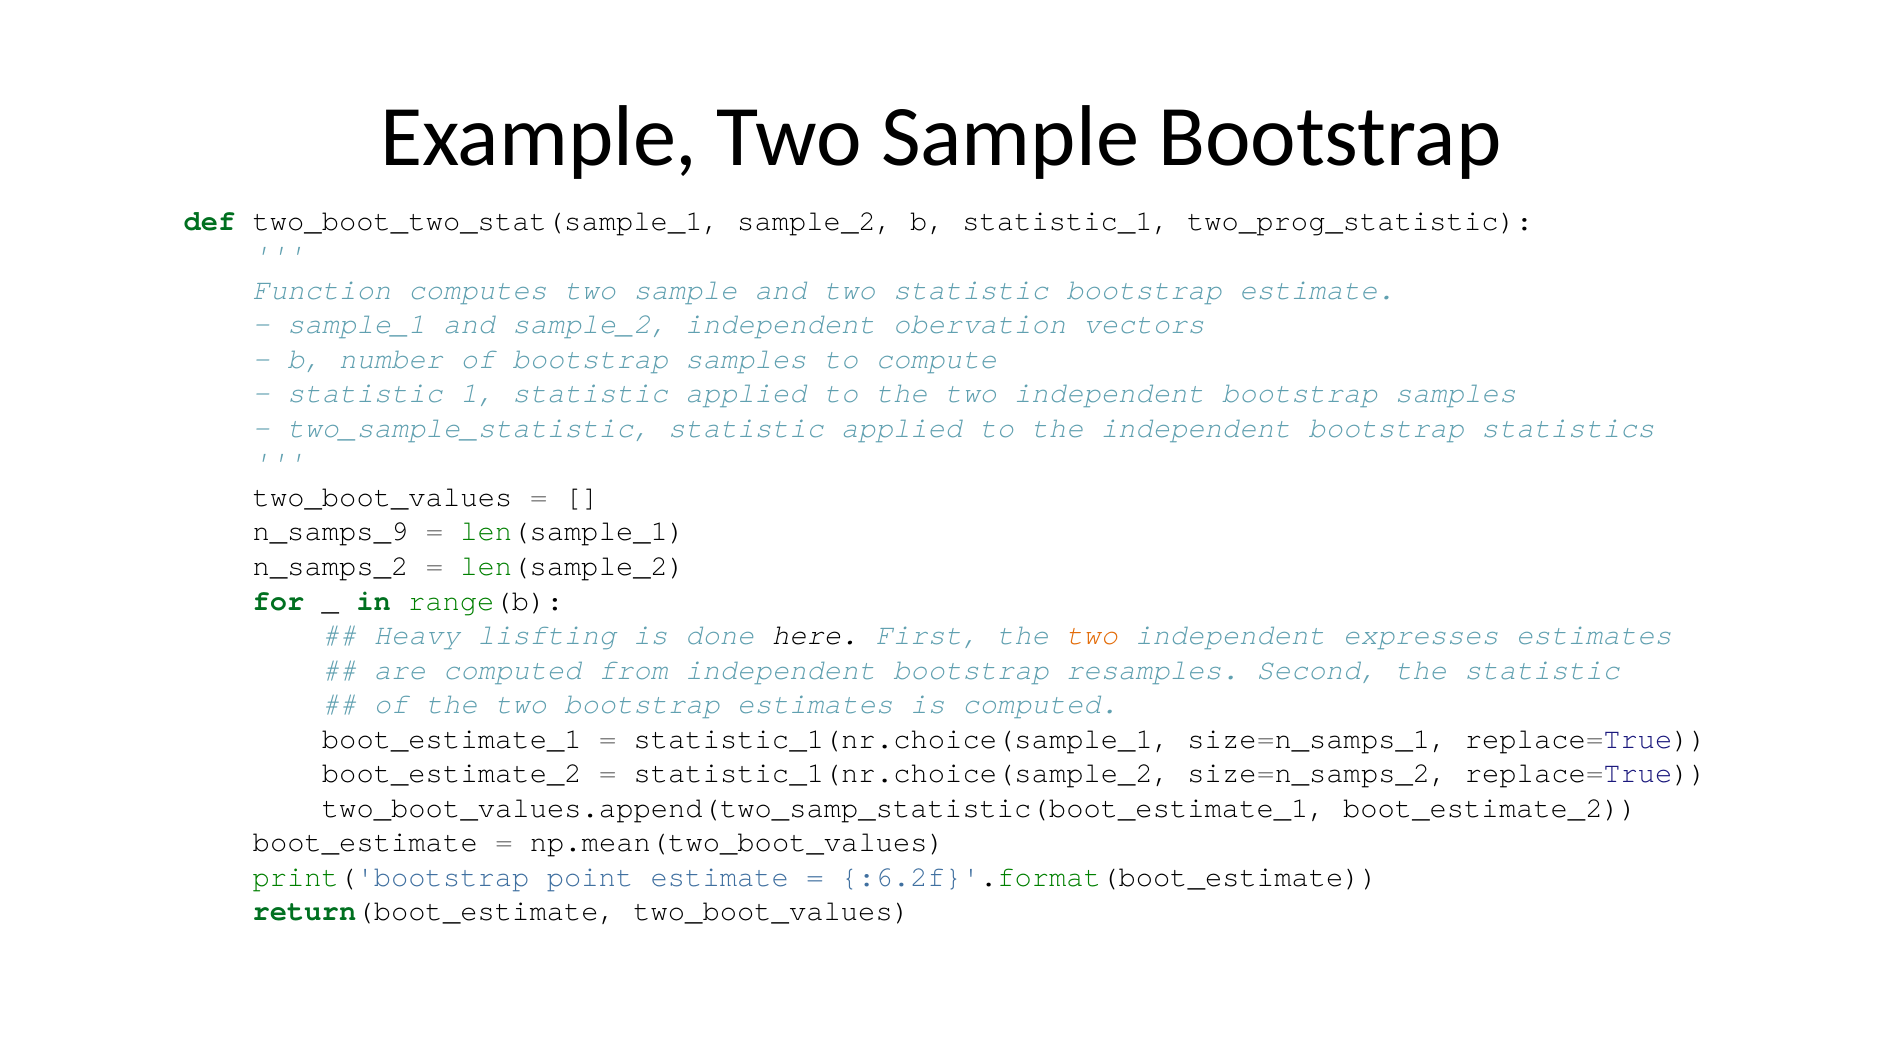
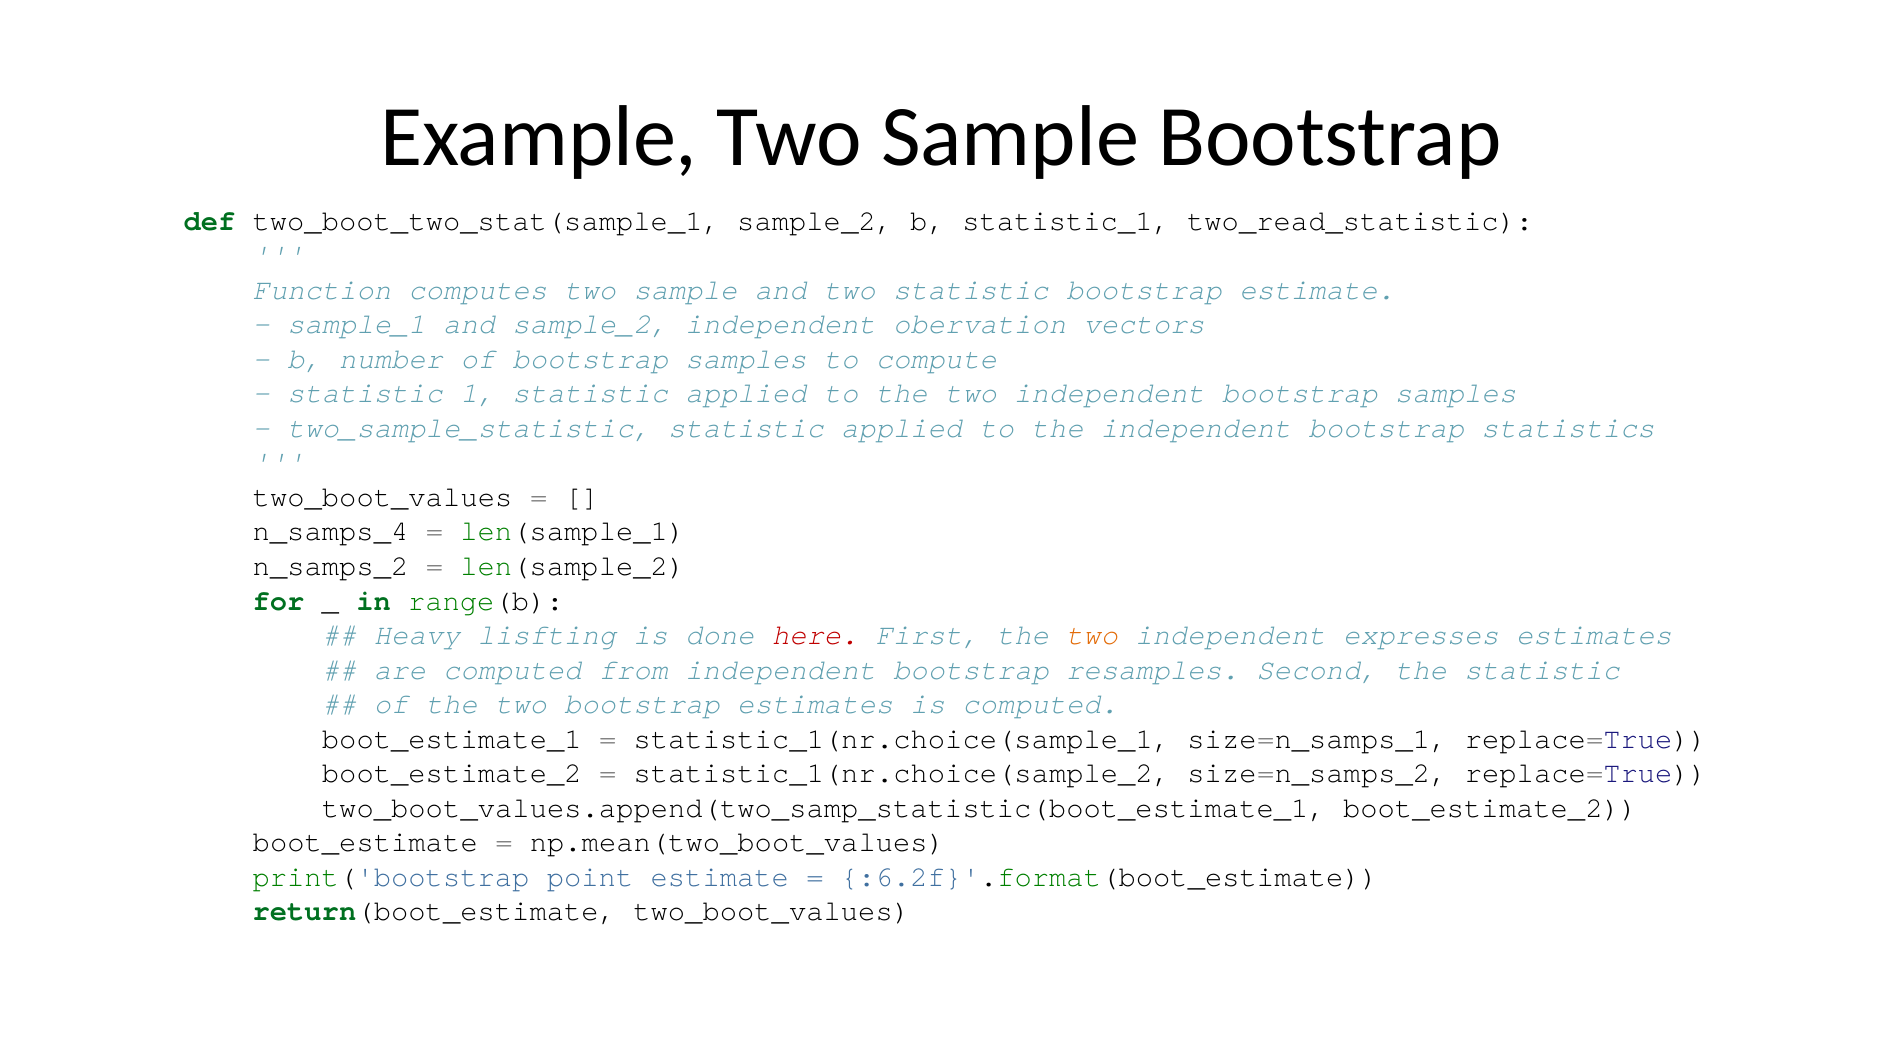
two_prog_statistic: two_prog_statistic -> two_read_statistic
n_samps_9: n_samps_9 -> n_samps_4
here colour: black -> red
